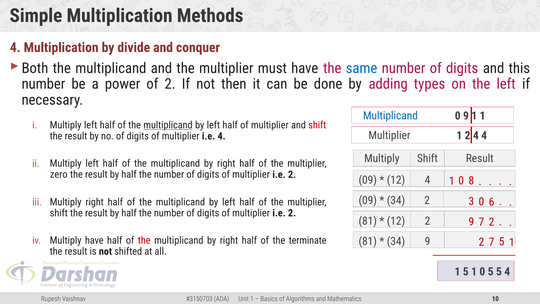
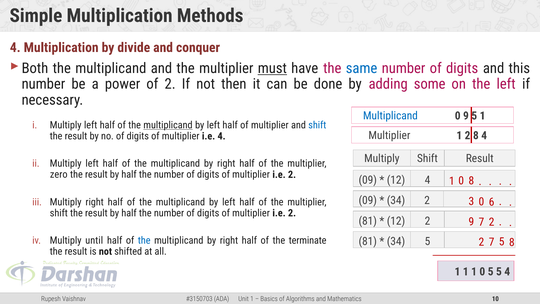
must underline: none -> present
types: types -> some
0 9 1: 1 -> 5
shift at (317, 125) colour: red -> blue
2 4: 4 -> 8
Multiply have: have -> until
the at (144, 240) colour: red -> blue
34 9: 9 -> 5
1 at (512, 242): 1 -> 8
5 at (466, 271): 5 -> 1
